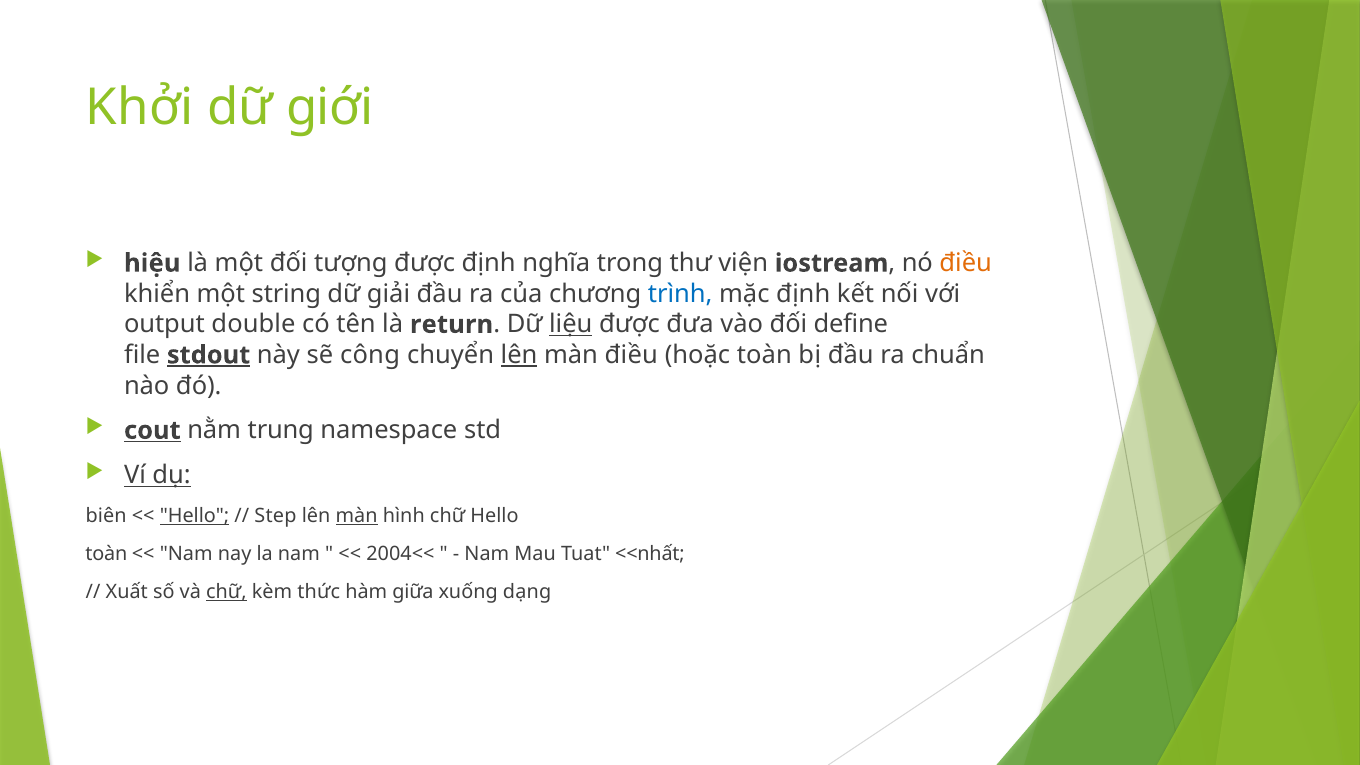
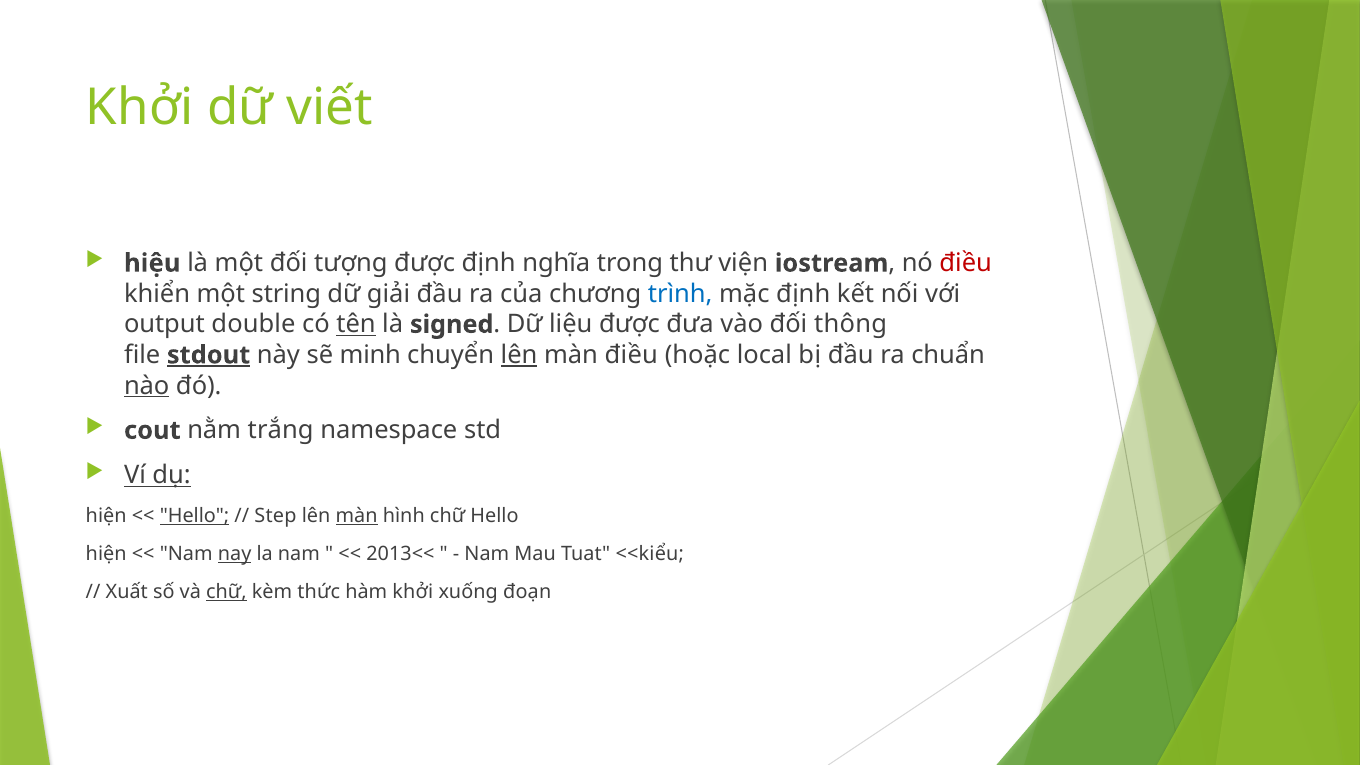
giới: giới -> viết
điều at (966, 263) colour: orange -> red
tên underline: none -> present
return: return -> signed
liệu underline: present -> none
define: define -> thông
công: công -> minh
hoặc toàn: toàn -> local
nào underline: none -> present
cout underline: present -> none
trung: trung -> trắng
biên at (106, 516): biên -> hiện
toàn at (106, 554): toàn -> hiện
nay underline: none -> present
2004<<: 2004<< -> 2013<<
<<nhất: <<nhất -> <<kiểu
hàm giữa: giữa -> khởi
dạng: dạng -> đoạn
